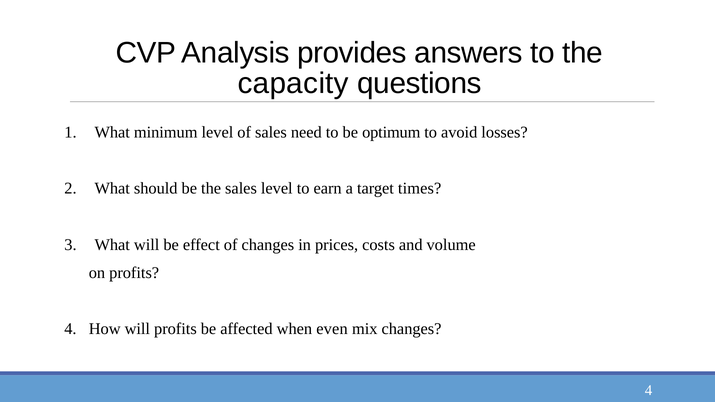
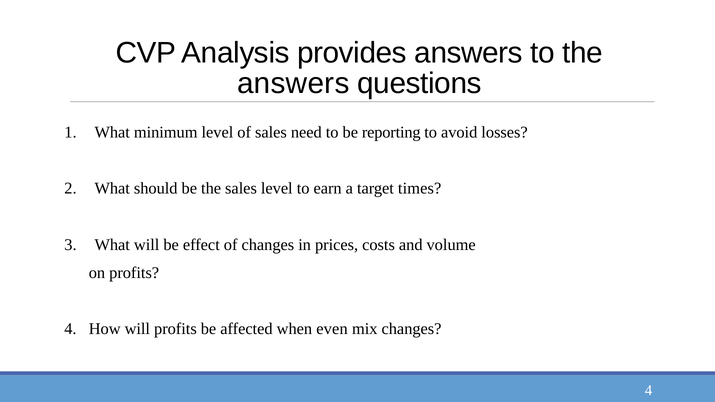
capacity at (293, 83): capacity -> answers
optimum: optimum -> reporting
